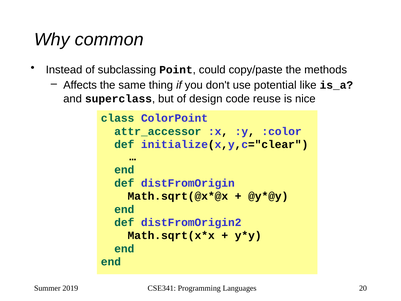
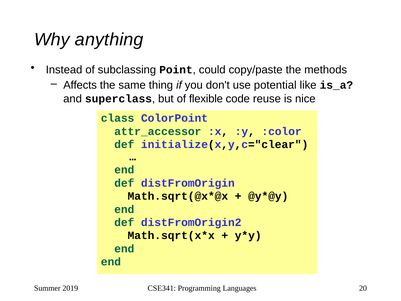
common: common -> anything
design: design -> flexible
